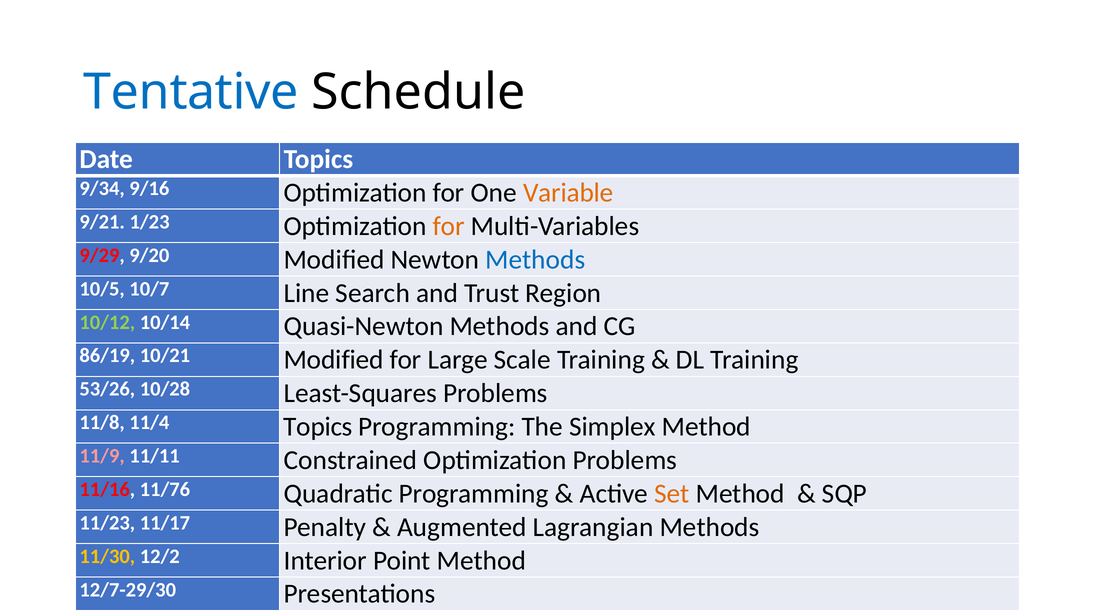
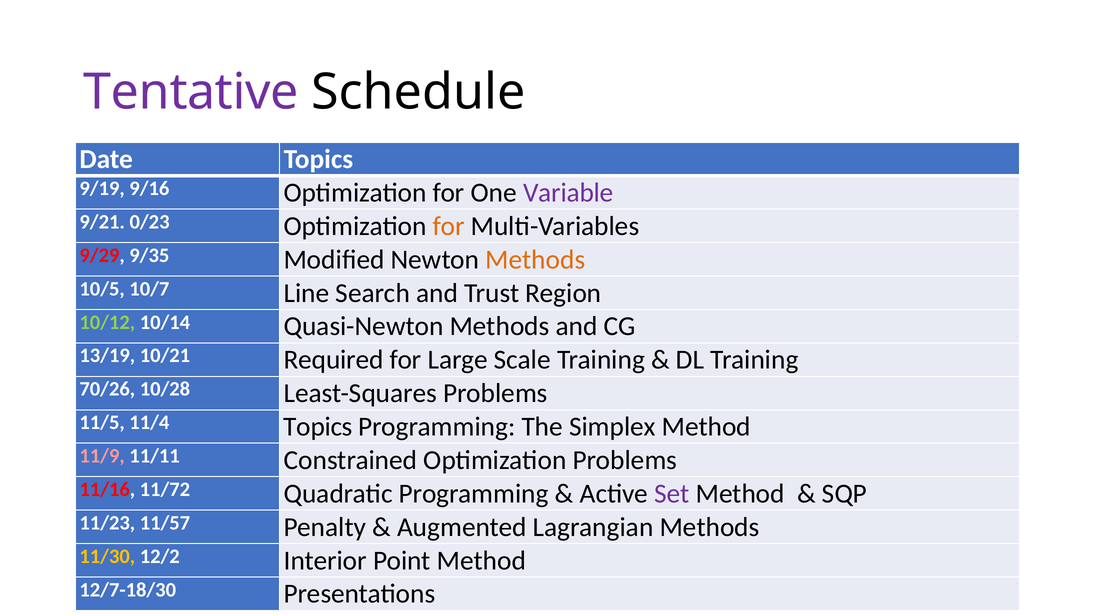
Tentative colour: blue -> purple
9/34: 9/34 -> 9/19
Variable colour: orange -> purple
1/23: 1/23 -> 0/23
9/20: 9/20 -> 9/35
Methods at (535, 260) colour: blue -> orange
86/19: 86/19 -> 13/19
10/21 Modified: Modified -> Required
53/26: 53/26 -> 70/26
11/8: 11/8 -> 11/5
11/76: 11/76 -> 11/72
Set colour: orange -> purple
11/17: 11/17 -> 11/57
12/7-29/30: 12/7-29/30 -> 12/7-18/30
